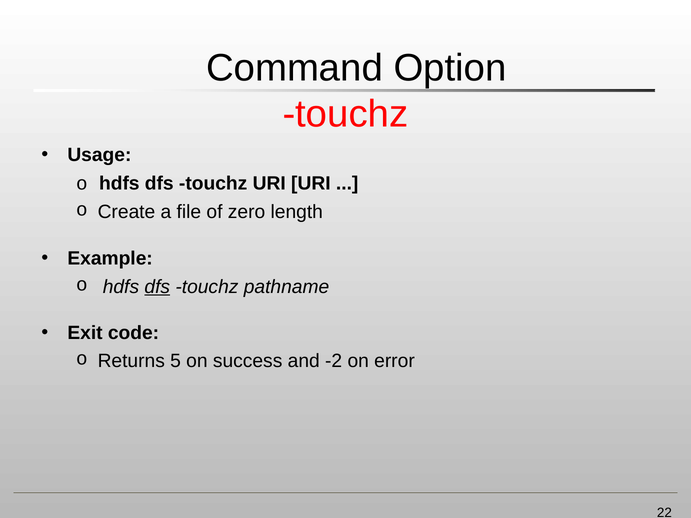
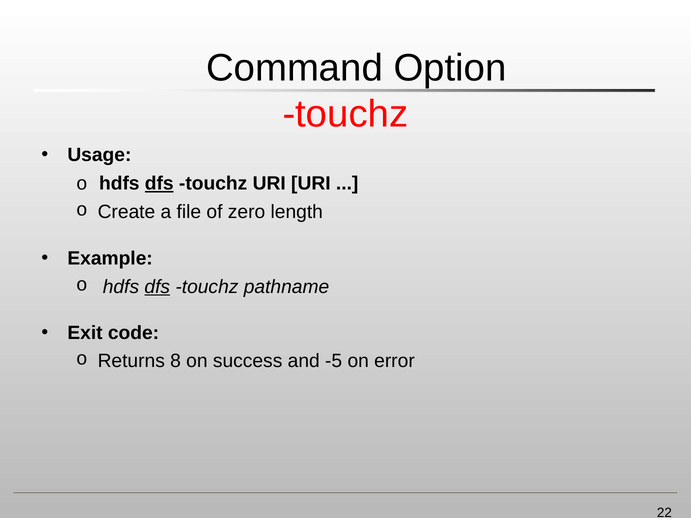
dfs at (159, 184) underline: none -> present
5: 5 -> 8
-2: -2 -> -5
